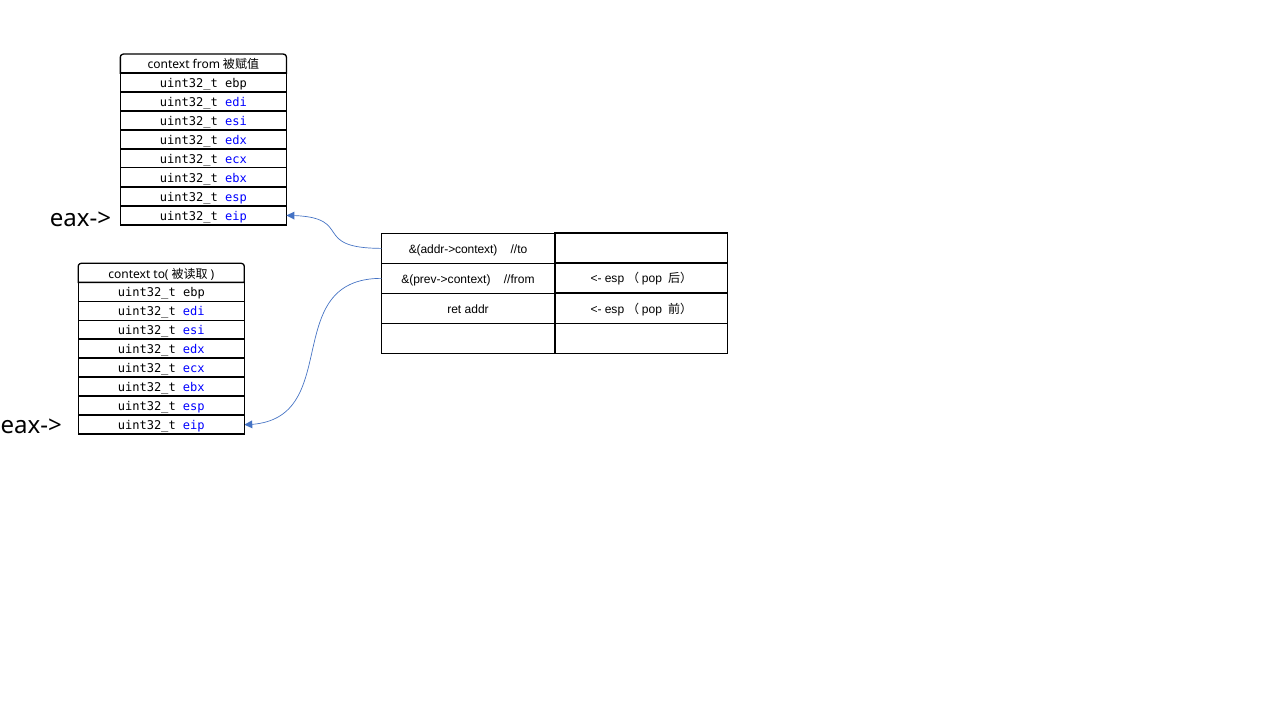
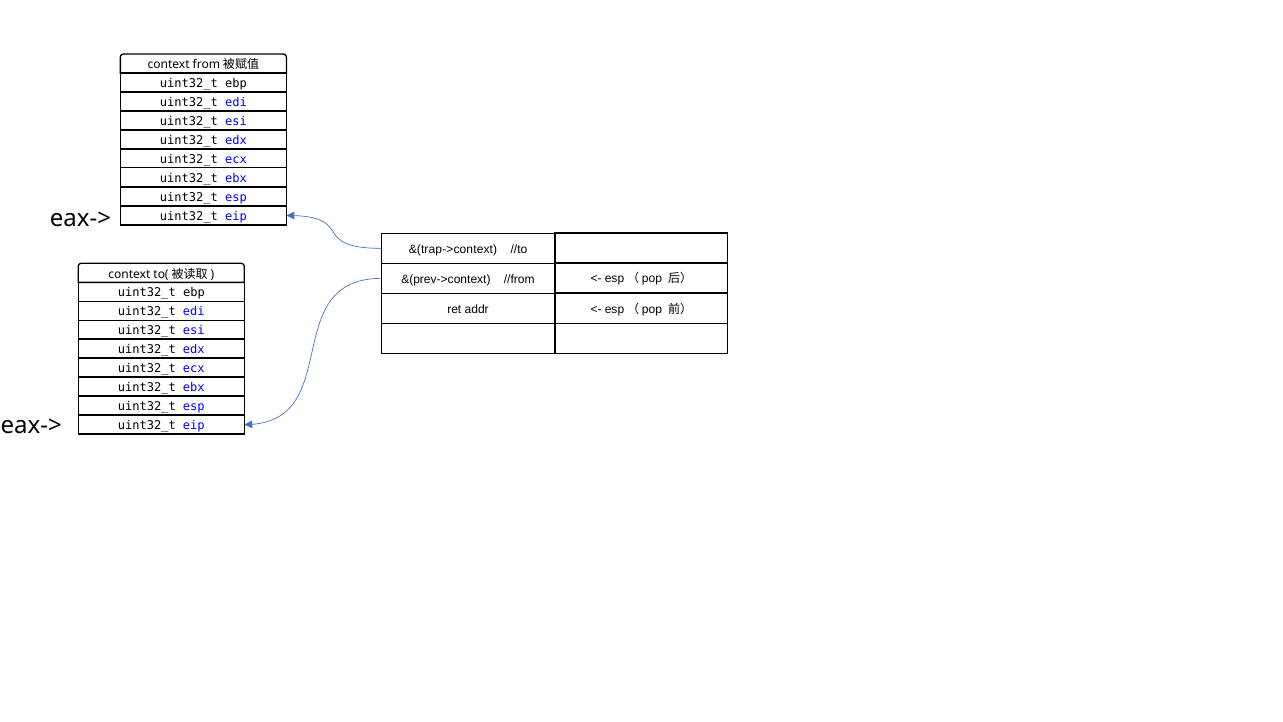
&(addr->context: &(addr->context -> &(trap->context
